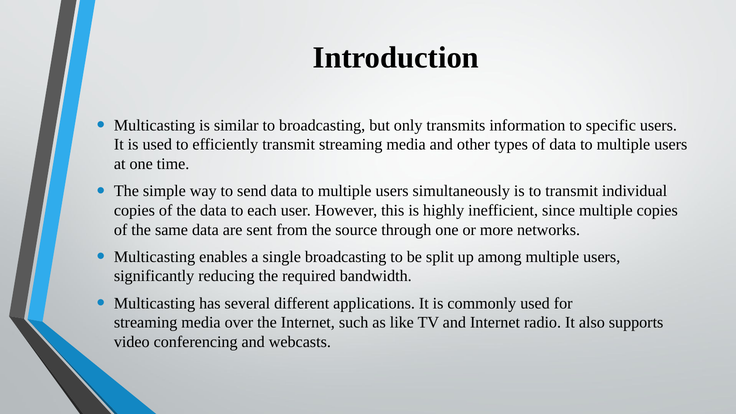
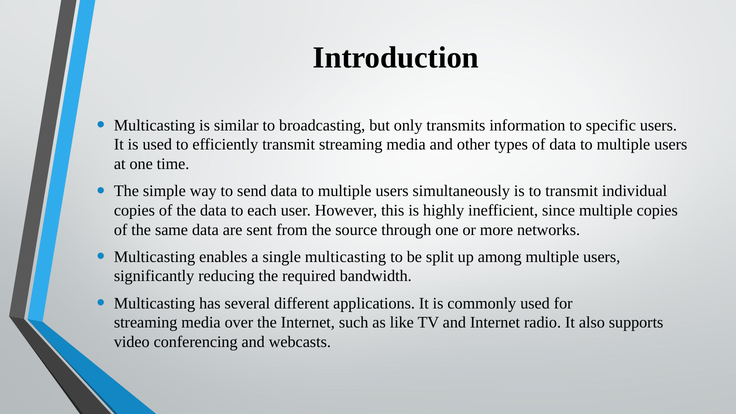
single broadcasting: broadcasting -> multicasting
